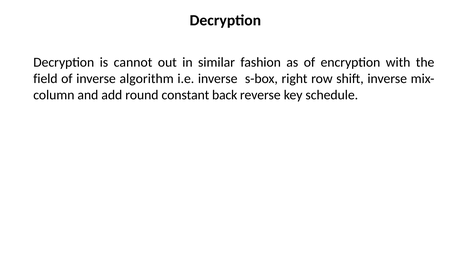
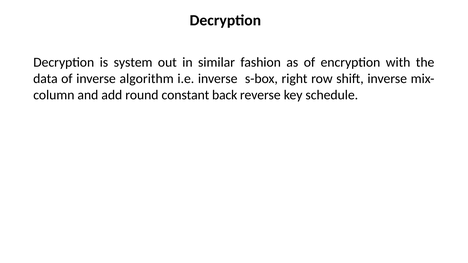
cannot: cannot -> system
field: field -> data
